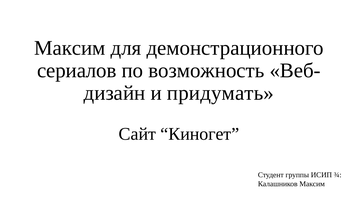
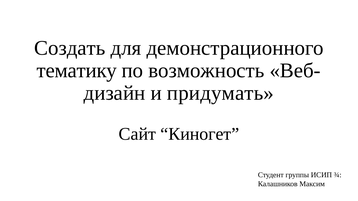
Максим at (70, 48): Максим -> Создать
сериалов: сериалов -> тематику
